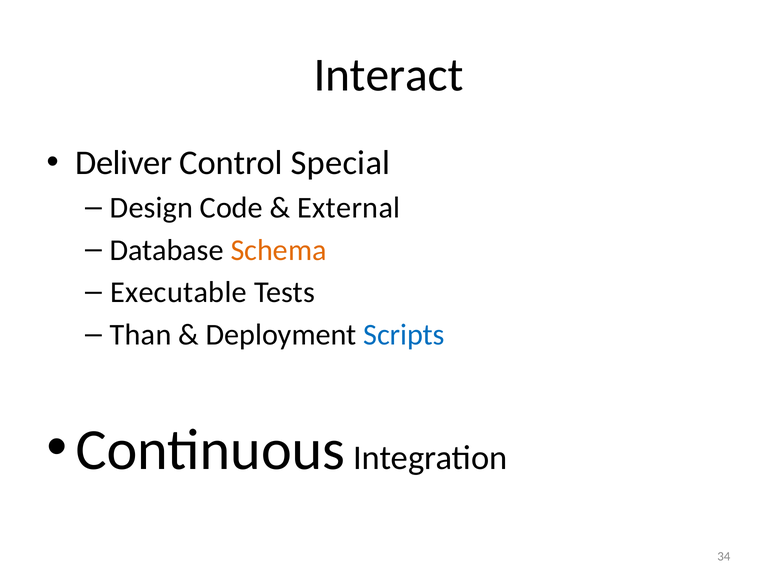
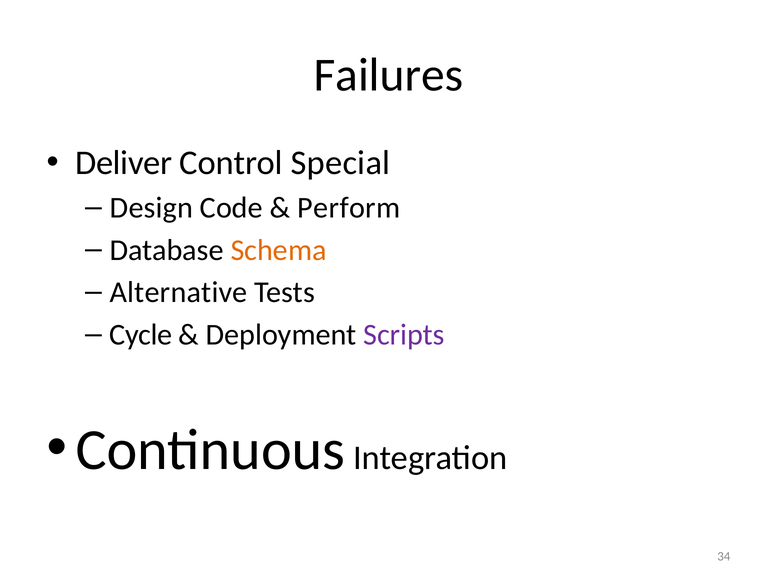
Interact: Interact -> Failures
External: External -> Perform
Executable: Executable -> Alternative
Than: Than -> Cycle
Scripts colour: blue -> purple
